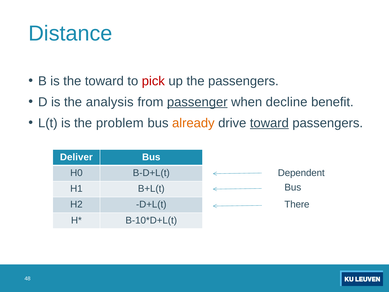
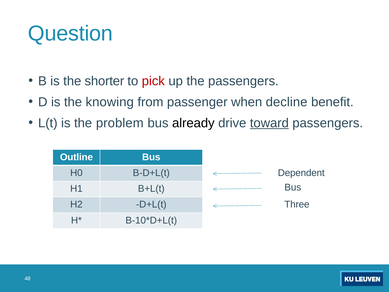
Distance: Distance -> Question
the toward: toward -> shorter
analysis: analysis -> knowing
passenger underline: present -> none
already colour: orange -> black
Deliver: Deliver -> Outline
There: There -> Three
